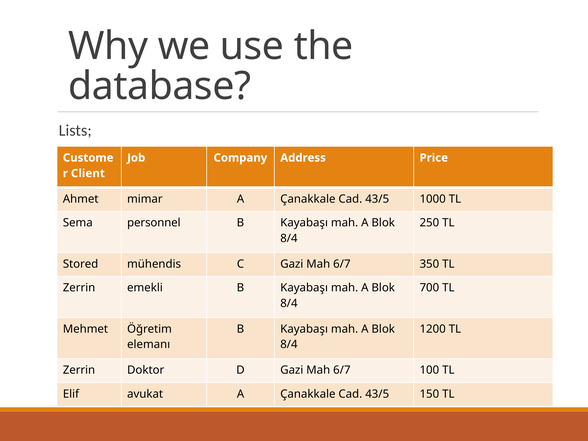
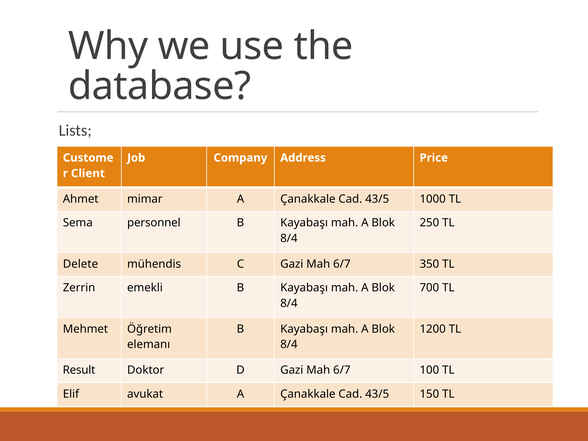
Stored: Stored -> Delete
Zerrin at (79, 370): Zerrin -> Result
